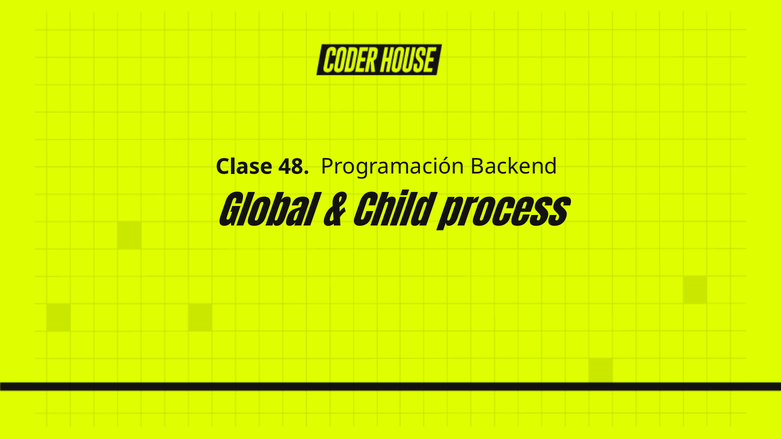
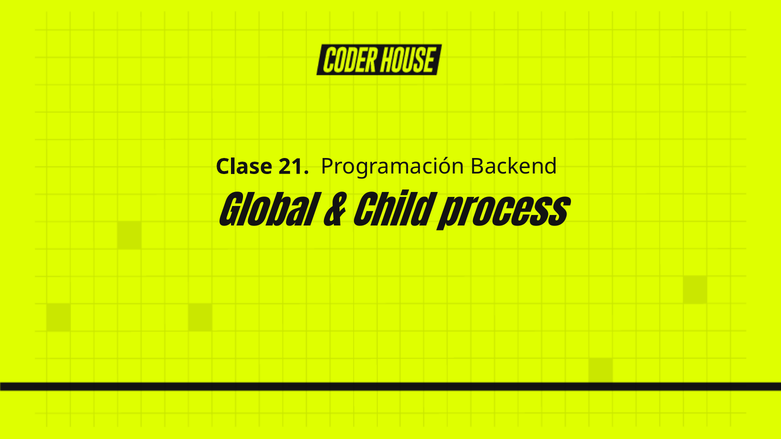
48: 48 -> 21
